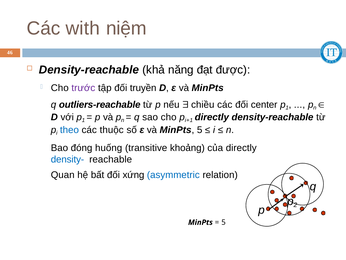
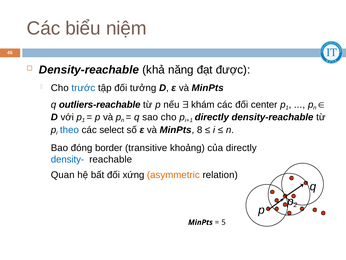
with: with -> biểu
trước colour: purple -> blue
truyền: truyền -> tưởng
chiều: chiều -> khám
thuộc: thuộc -> select
MinPts 5: 5 -> 8
huống: huống -> border
asymmetric colour: blue -> orange
